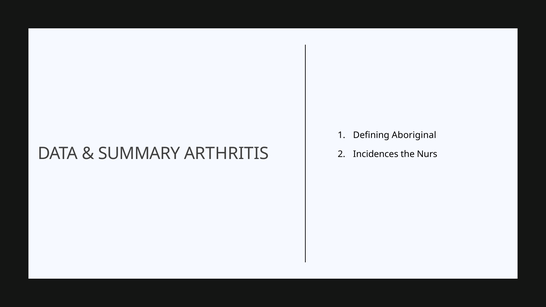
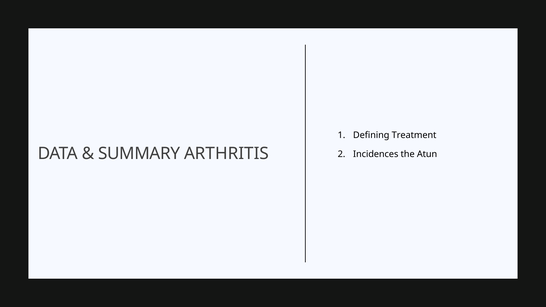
Aboriginal: Aboriginal -> Treatment
Nurs: Nurs -> Atun
